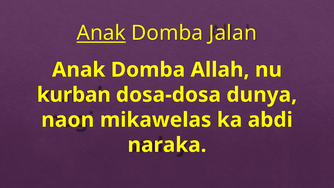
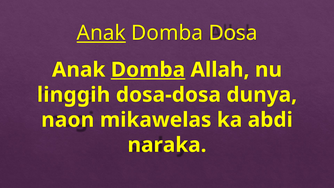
Jalan: Jalan -> Dosa
Domba at (148, 70) underline: none -> present
kurban: kurban -> linggih
